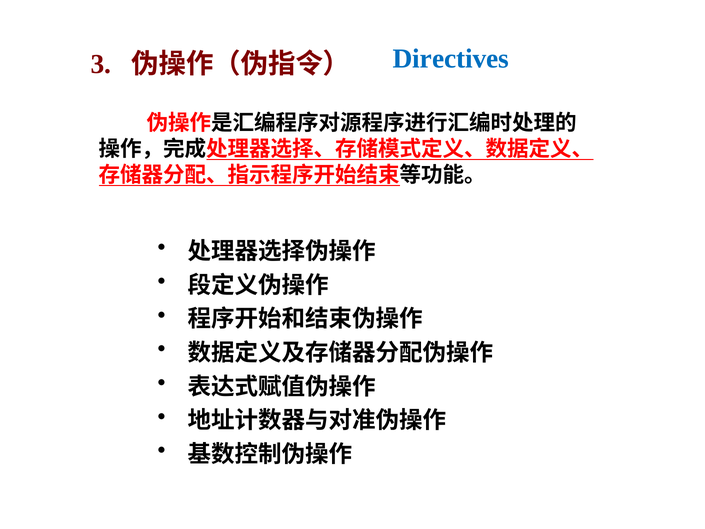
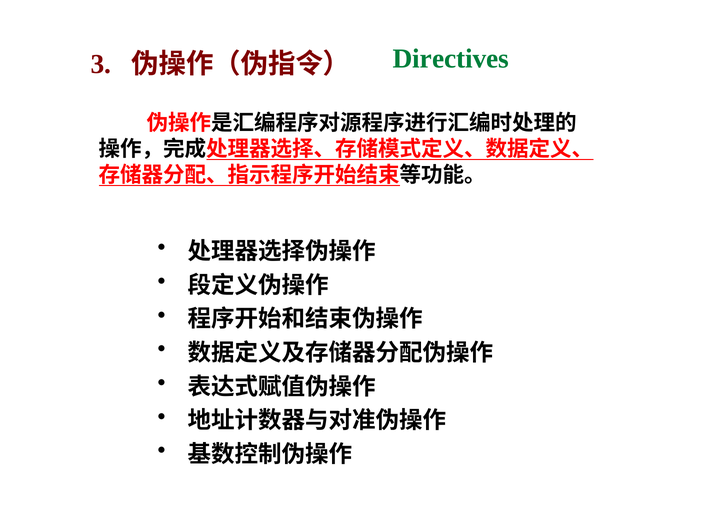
Directives colour: blue -> green
